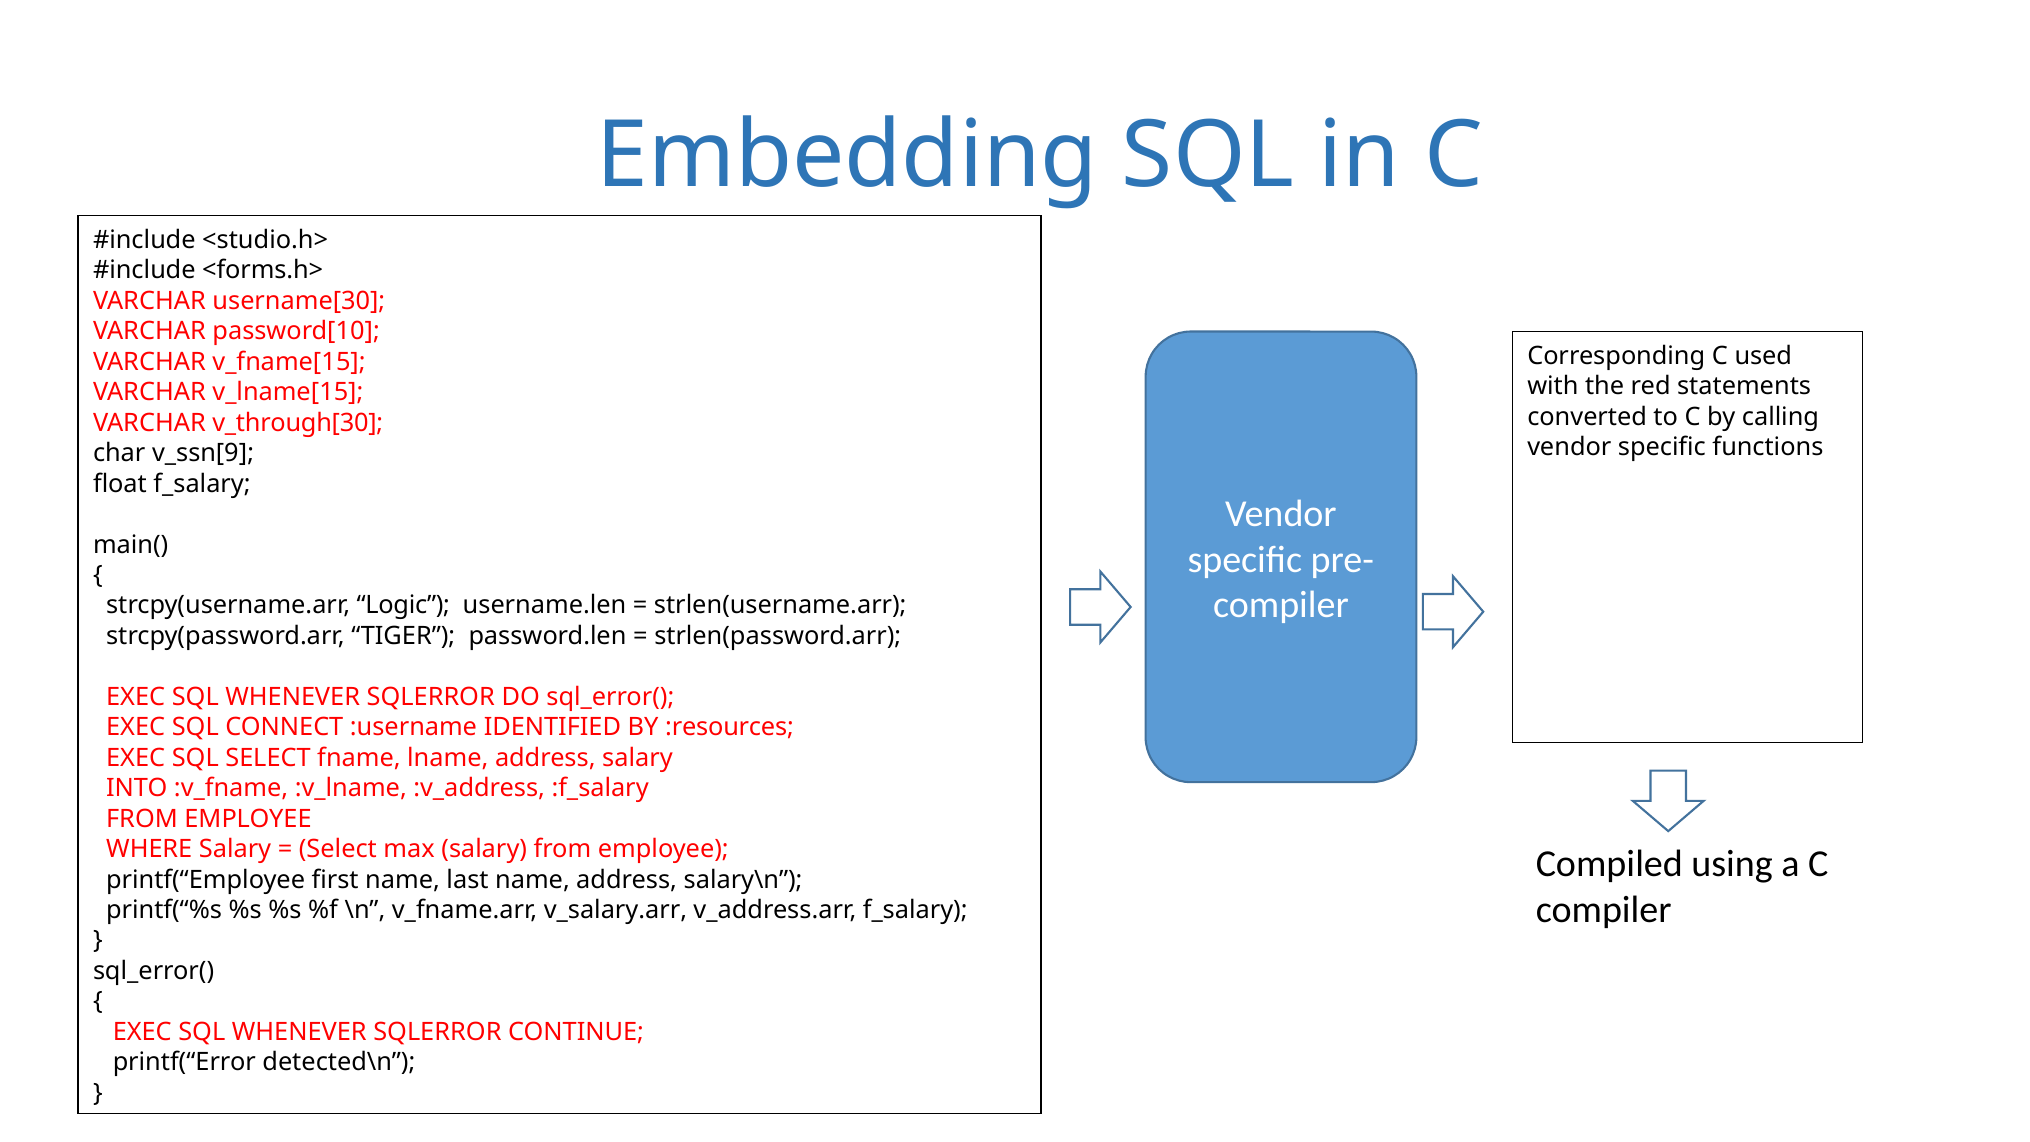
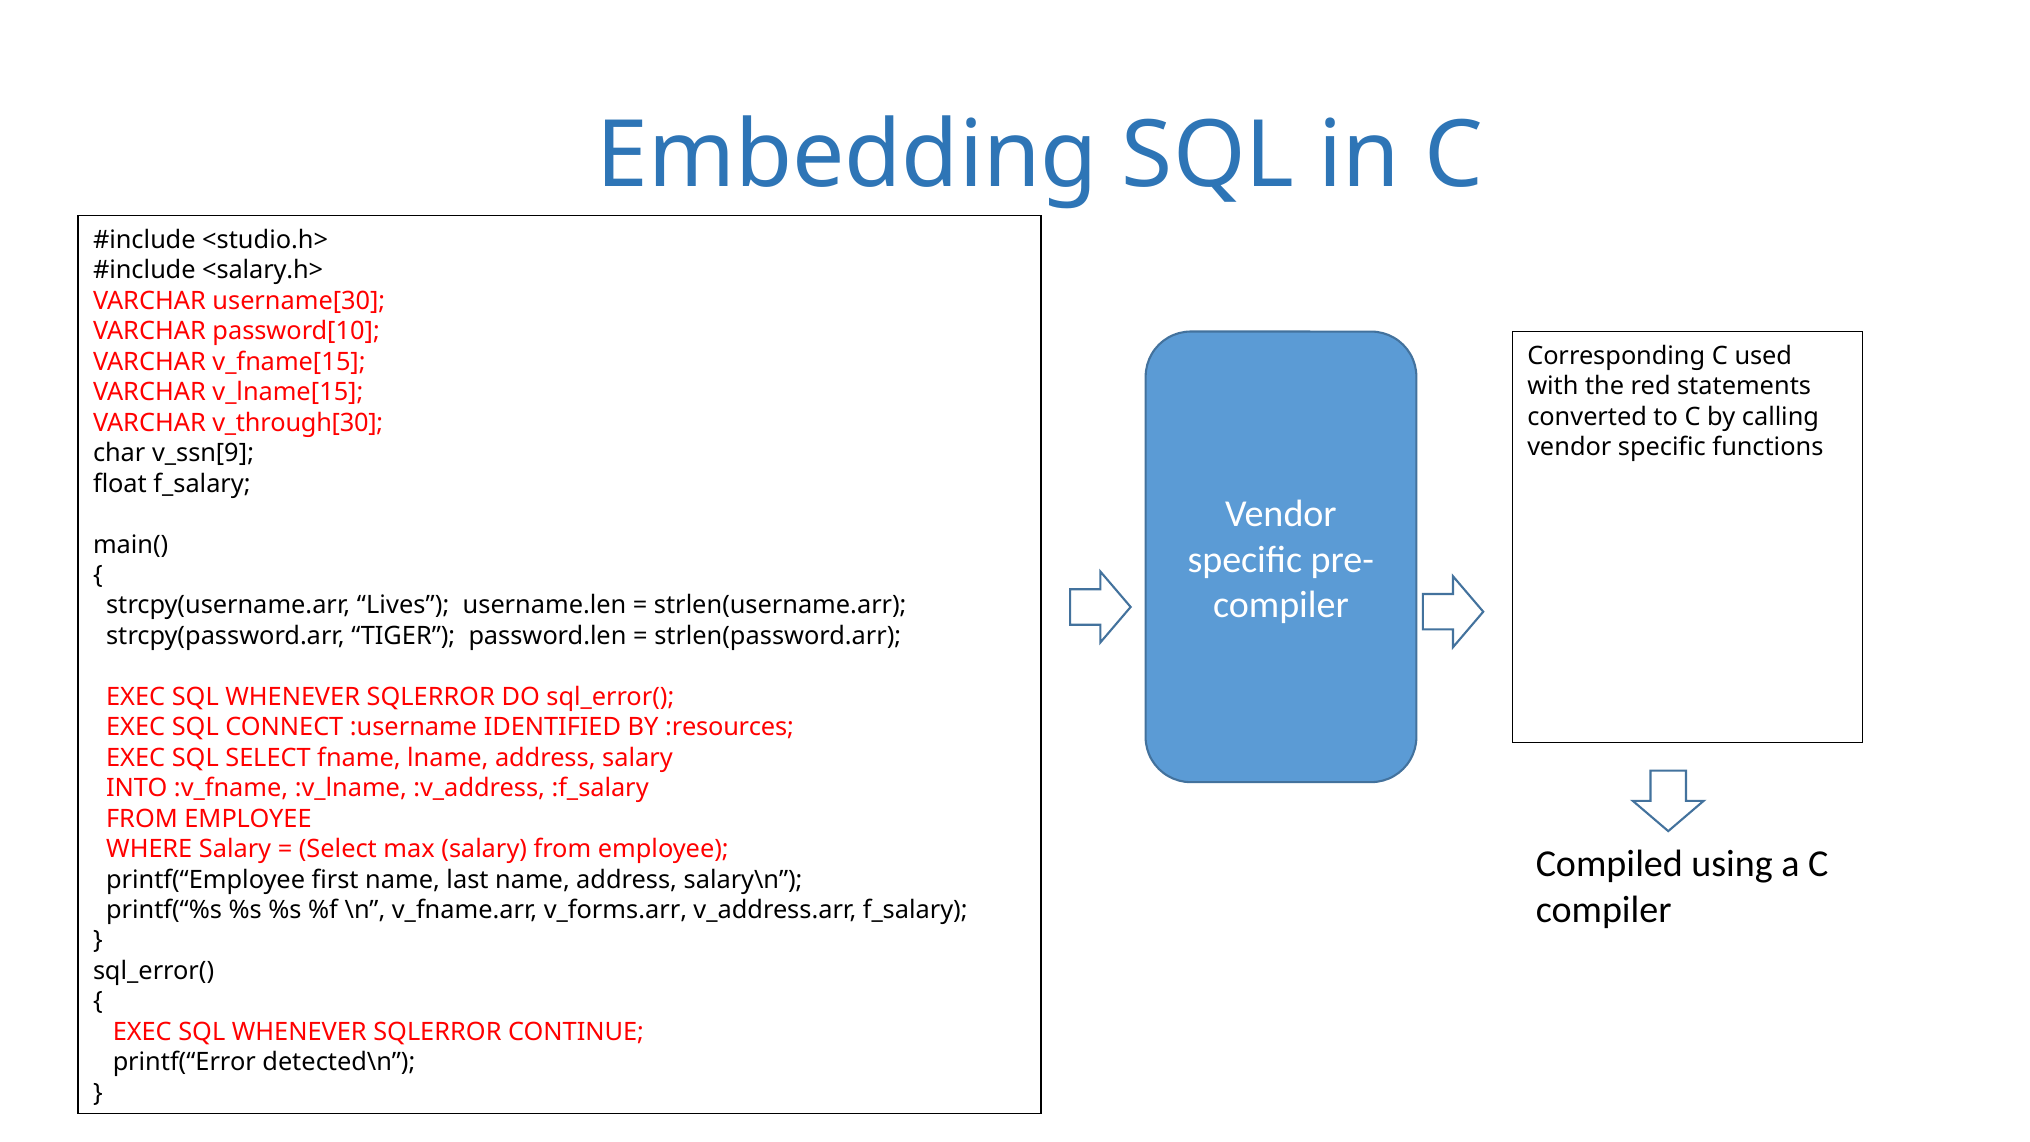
<forms.h>: <forms.h> -> <salary.h>
Logic: Logic -> Lives
v_salary.arr: v_salary.arr -> v_forms.arr
